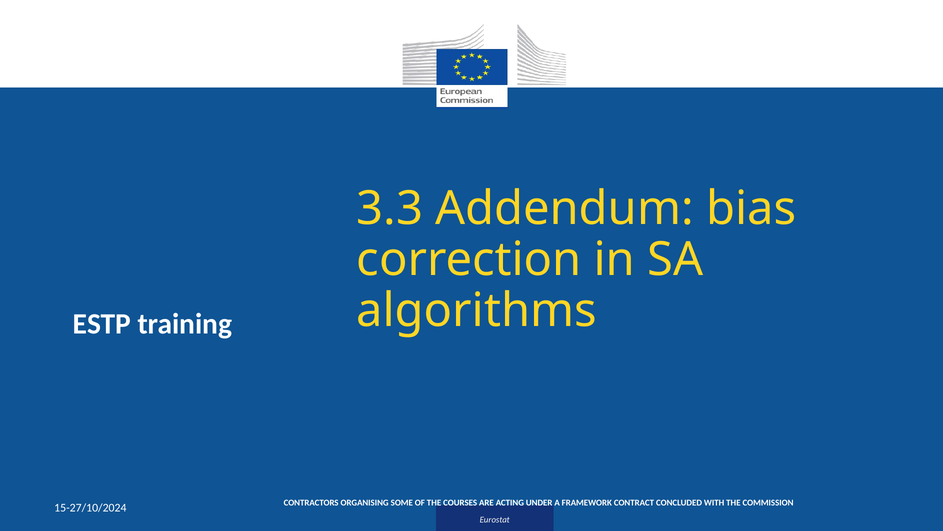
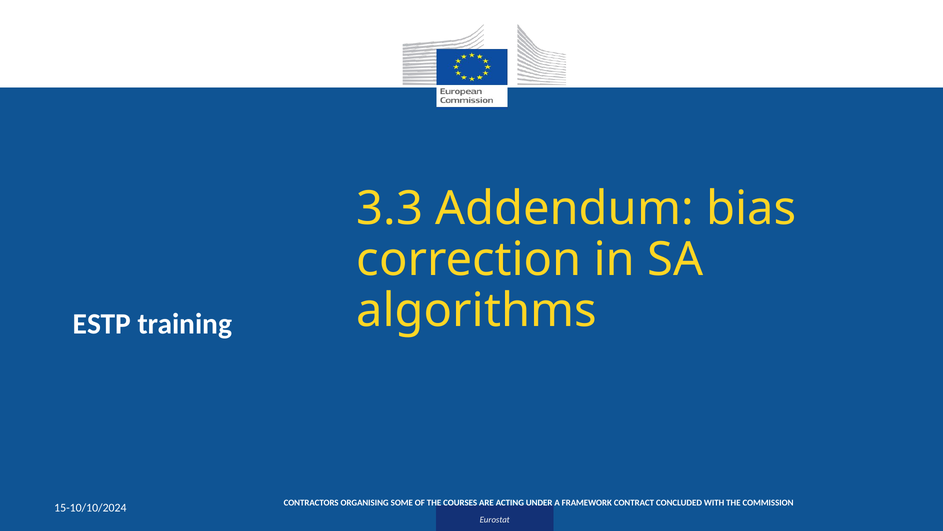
15-27/10/2024: 15-27/10/2024 -> 15-10/10/2024
